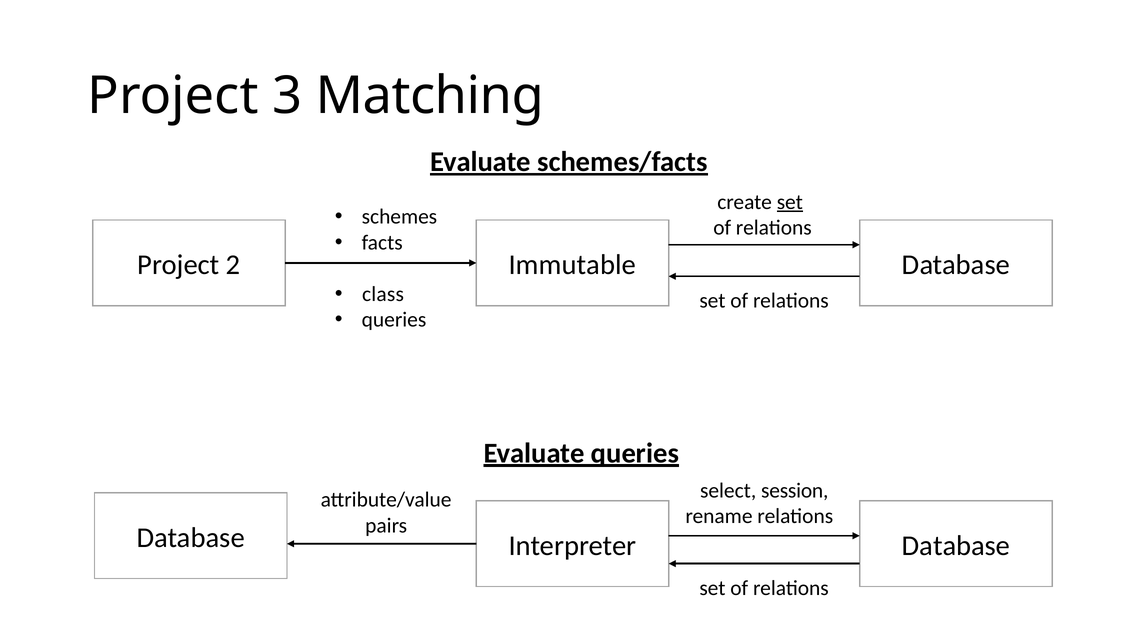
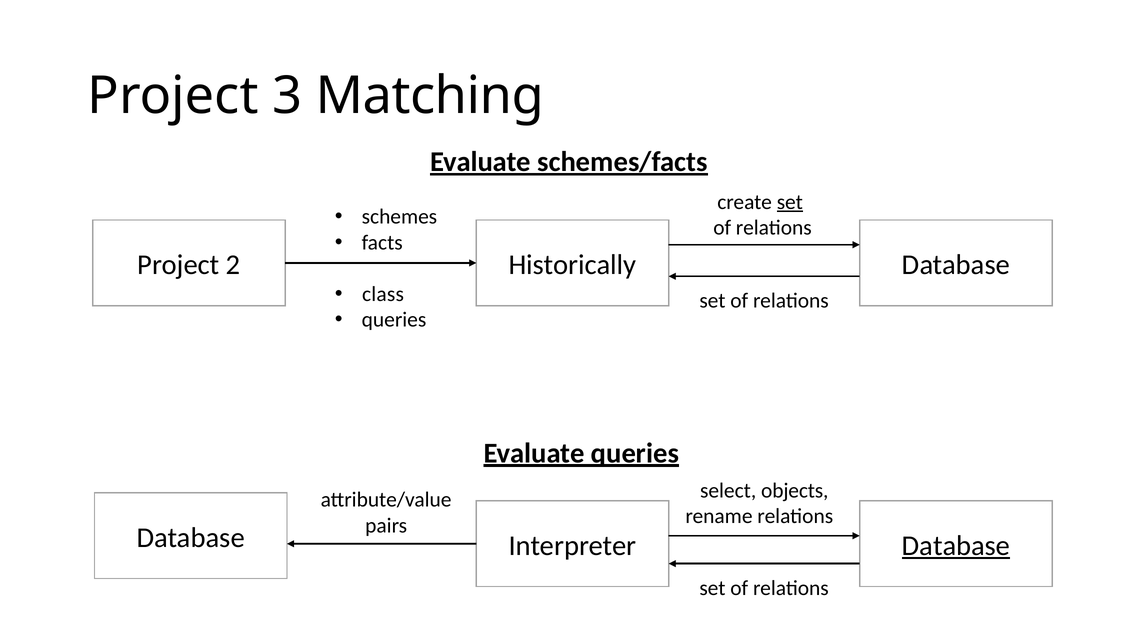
Immutable: Immutable -> Historically
session: session -> objects
Database at (956, 546) underline: none -> present
